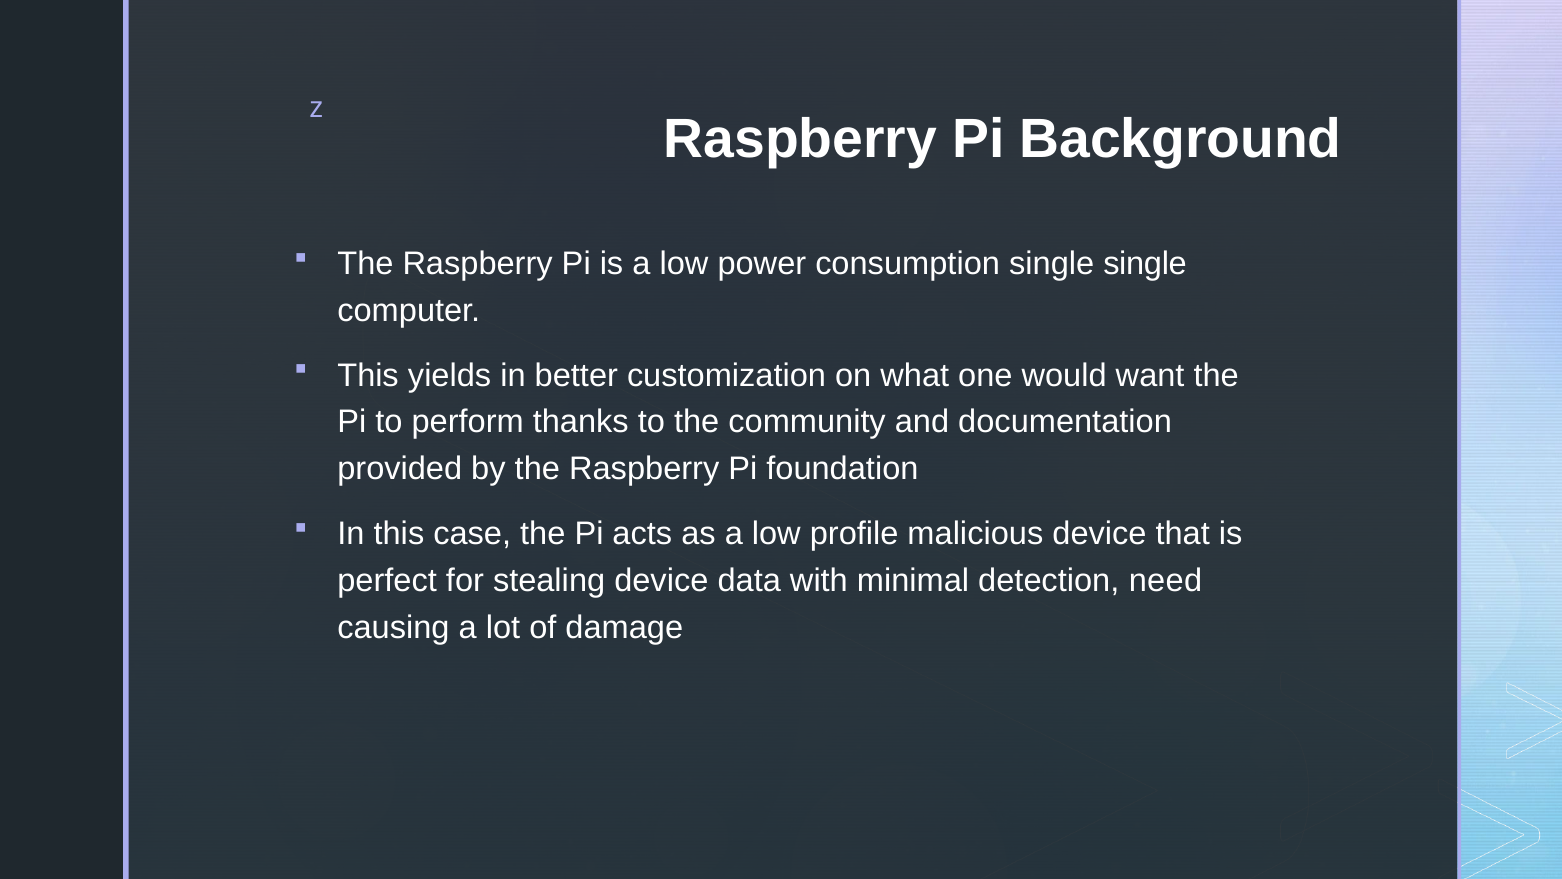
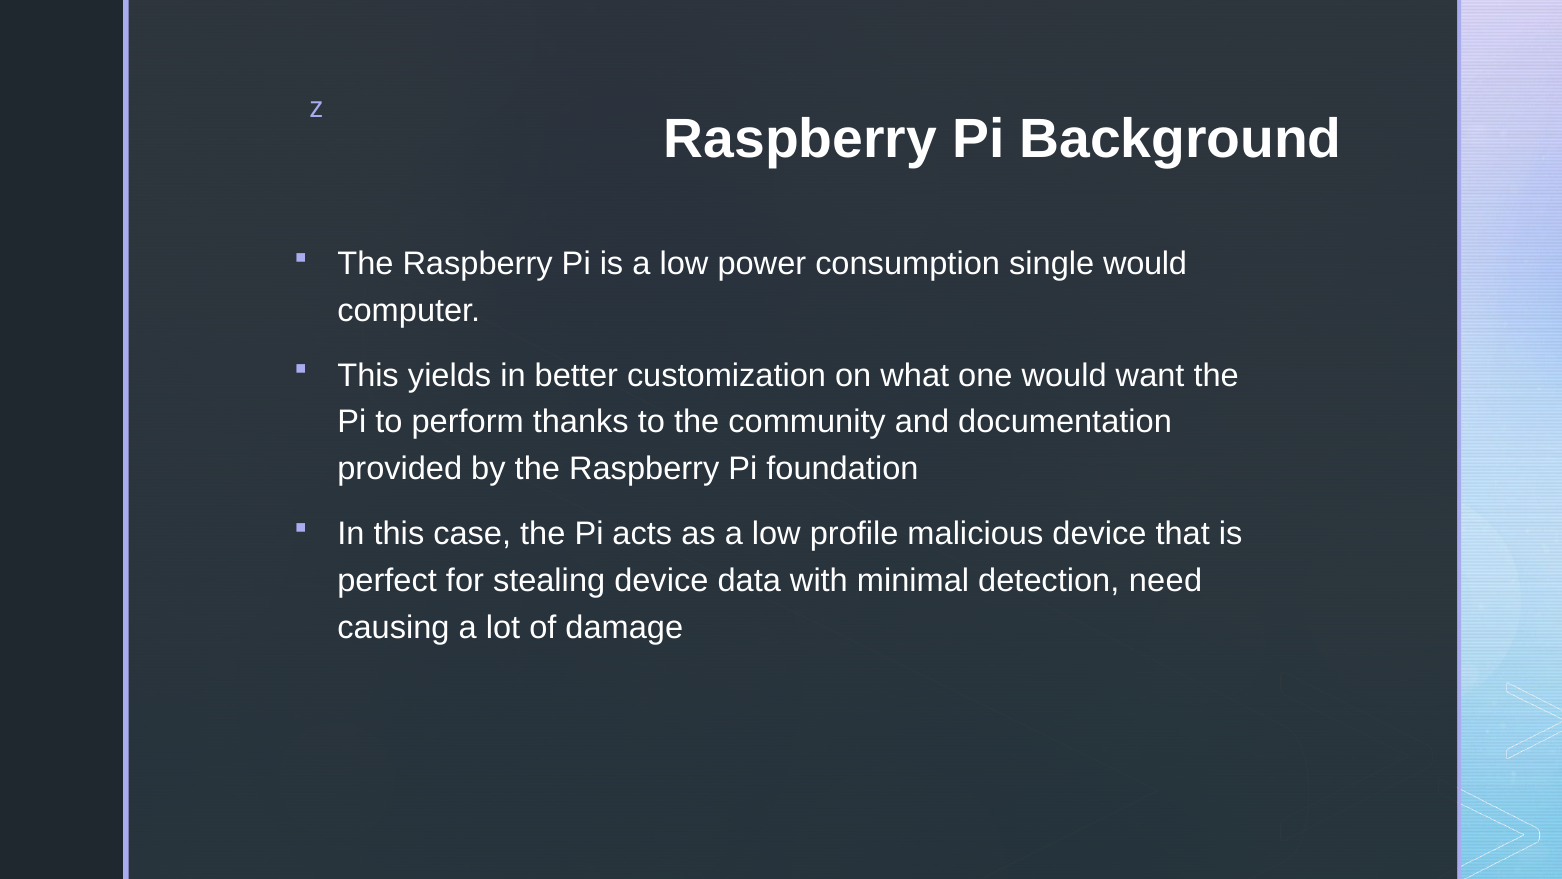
single single: single -> would
